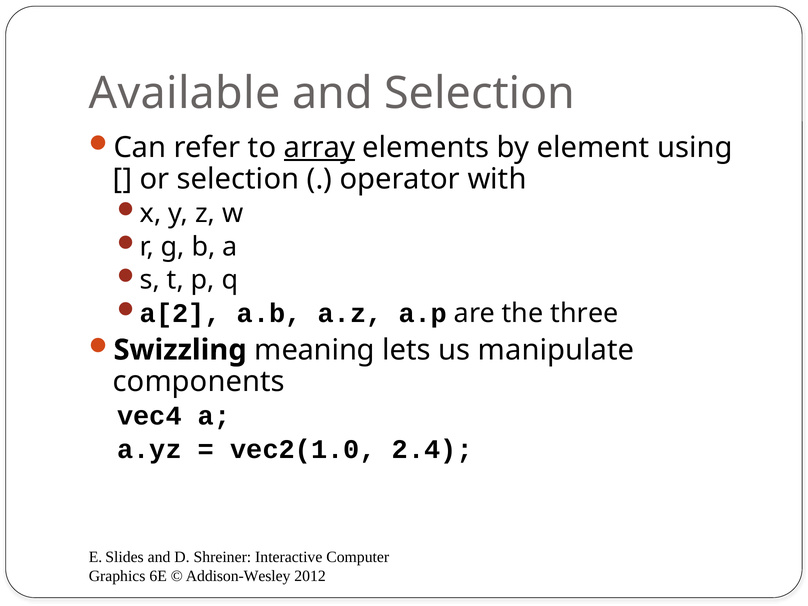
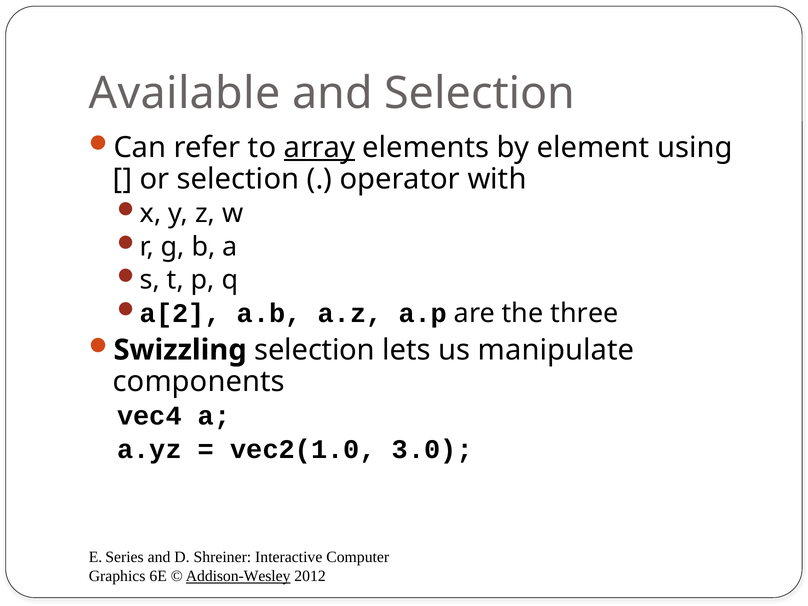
Swizzling meaning: meaning -> selection
2.4: 2.4 -> 3.0
Slides: Slides -> Series
Addison-Wesley underline: none -> present
